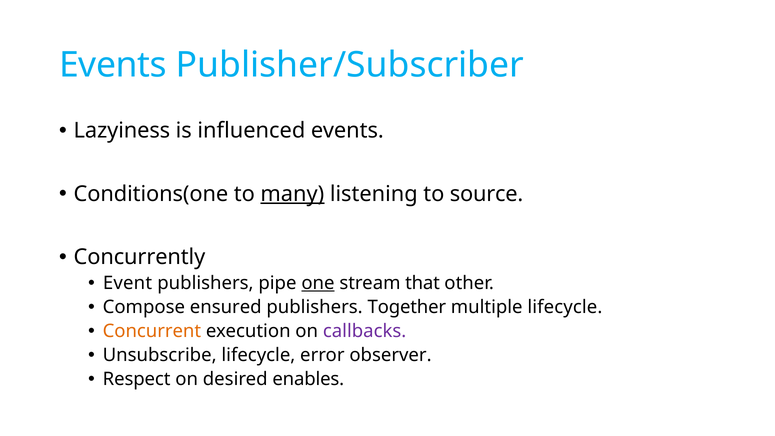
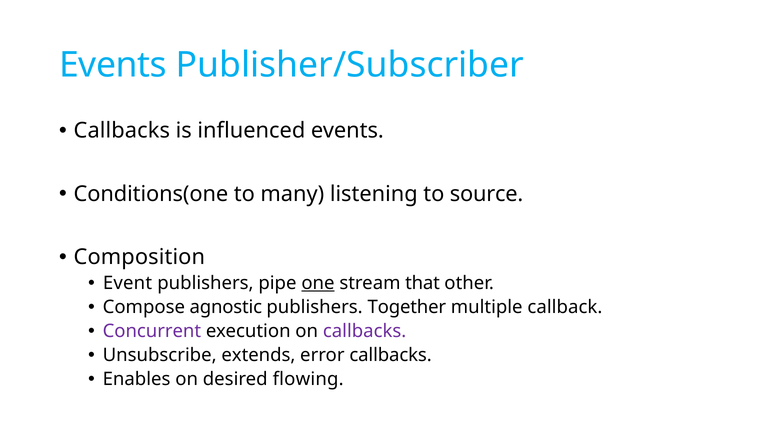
Lazyiness at (122, 131): Lazyiness -> Callbacks
many underline: present -> none
Concurrently: Concurrently -> Composition
ensured: ensured -> agnostic
multiple lifecycle: lifecycle -> callback
Concurrent colour: orange -> purple
Unsubscribe lifecycle: lifecycle -> extends
error observer: observer -> callbacks
Respect: Respect -> Enables
enables: enables -> flowing
